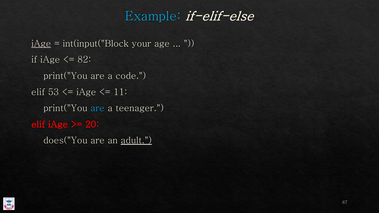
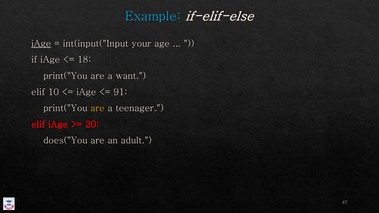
int(input("Block: int(input("Block -> int(input("Input
82: 82 -> 18
code: code -> want
53: 53 -> 10
11: 11 -> 91
are at (98, 108) colour: light blue -> yellow
adult underline: present -> none
